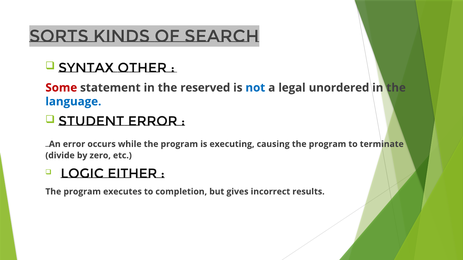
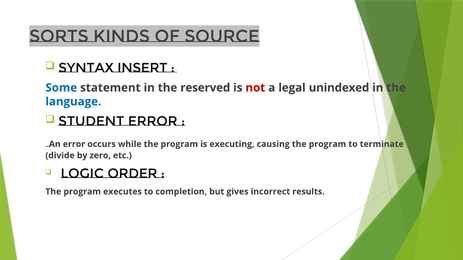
search: search -> source
other: other -> insert
Some colour: red -> blue
not colour: blue -> red
unordered: unordered -> unindexed
either: either -> order
